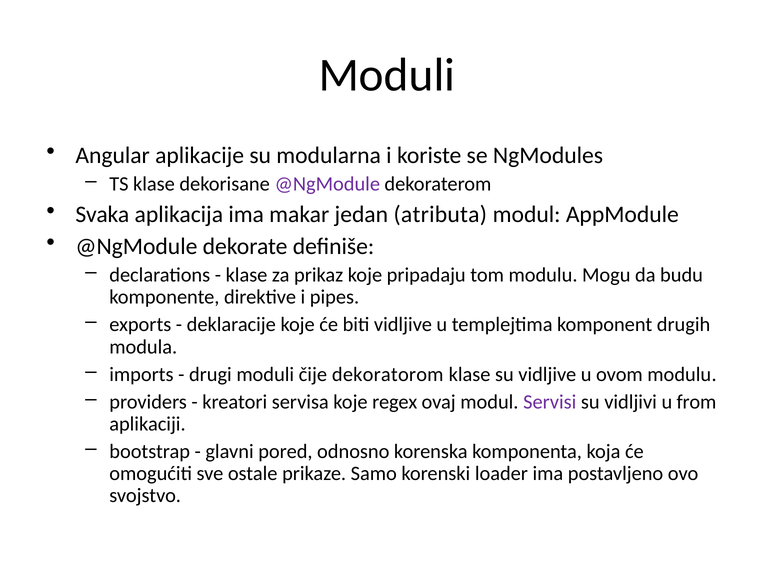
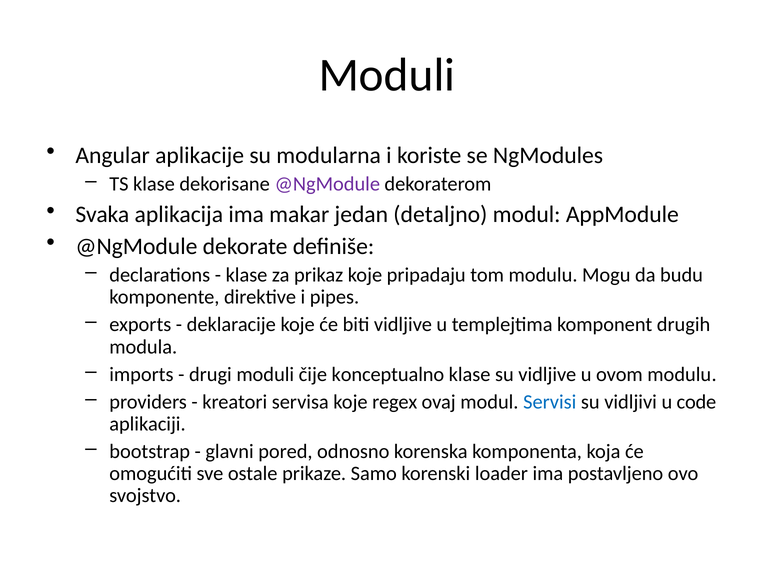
atributa: atributa -> detaljno
dekoratorom: dekoratorom -> konceptualno
Servisi colour: purple -> blue
from: from -> code
